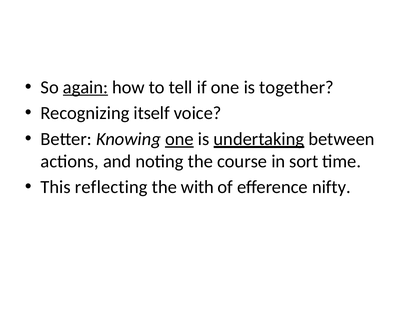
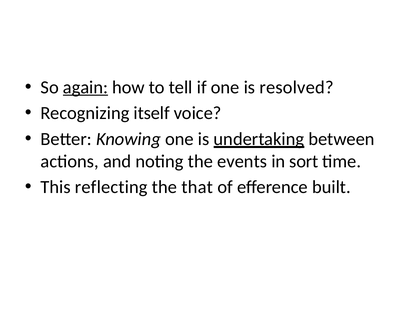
together: together -> resolved
one at (179, 139) underline: present -> none
course: course -> events
with: with -> that
nifty: nifty -> built
